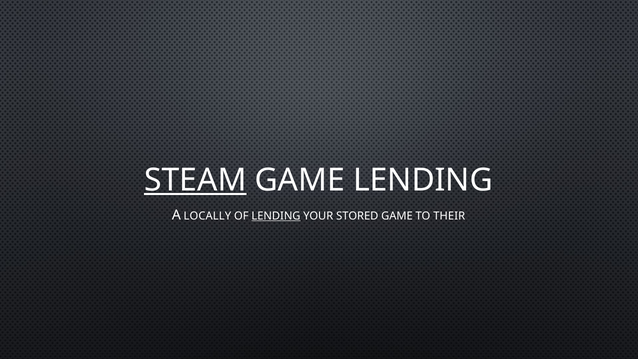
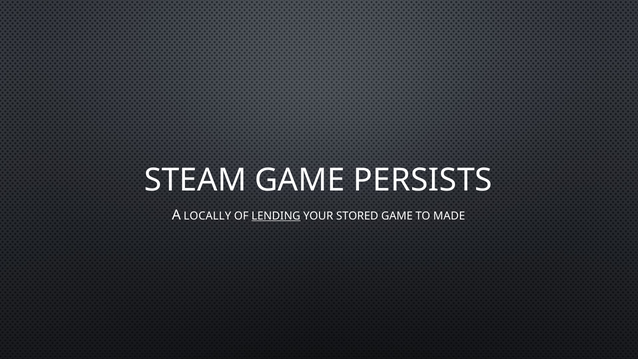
STEAM underline: present -> none
GAME LENDING: LENDING -> PERSISTS
THEIR: THEIR -> MADE
